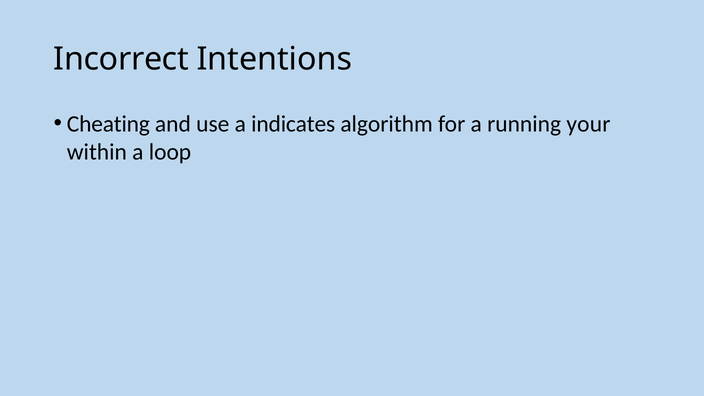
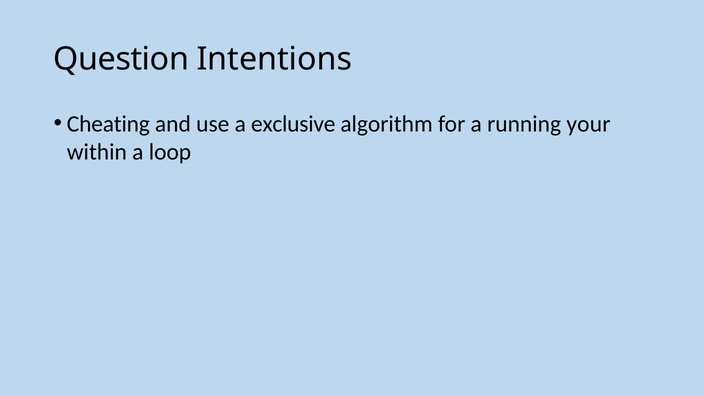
Incorrect: Incorrect -> Question
indicates: indicates -> exclusive
